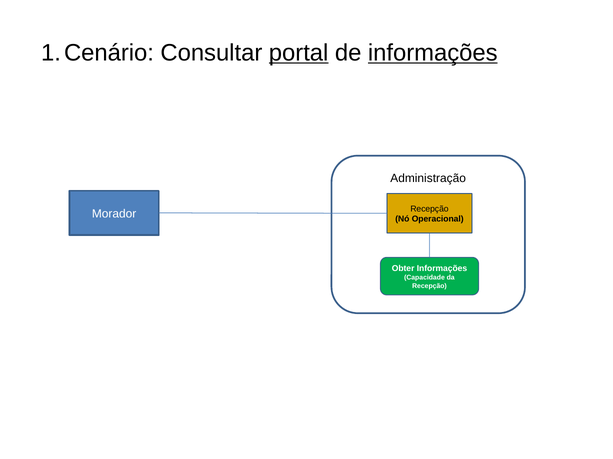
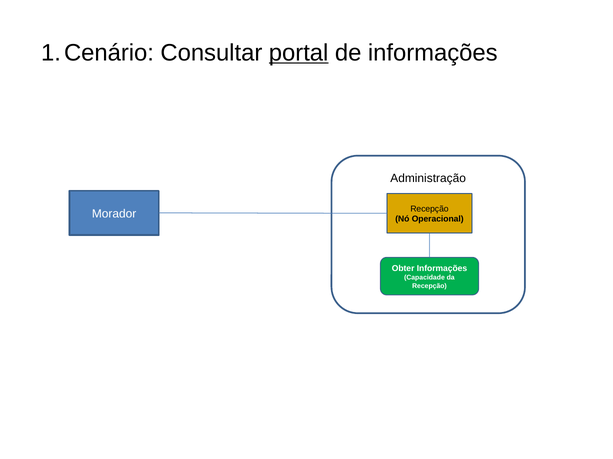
informações at (433, 53) underline: present -> none
